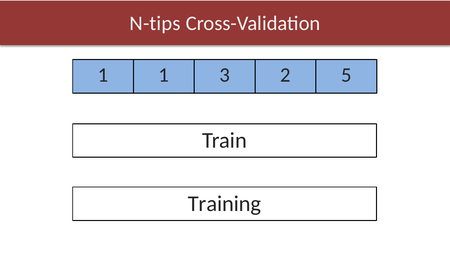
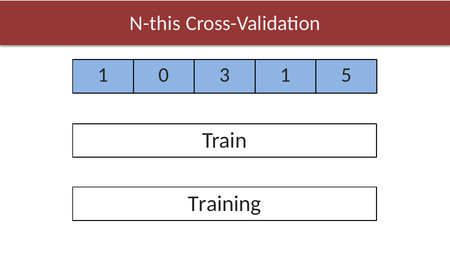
N-tips: N-tips -> N-this
1 1: 1 -> 0
2 at (286, 75): 2 -> 1
